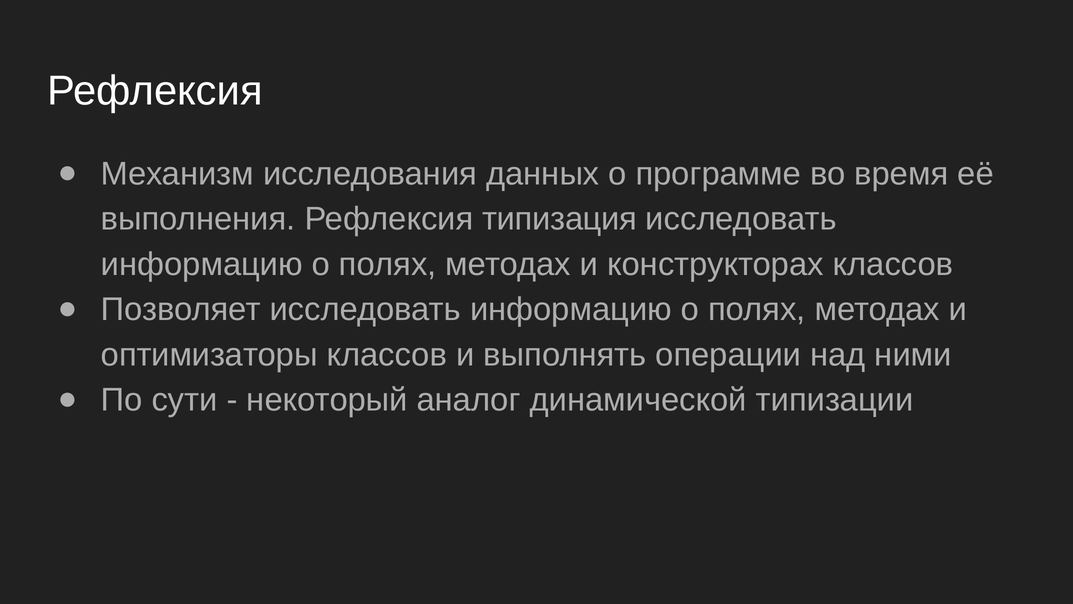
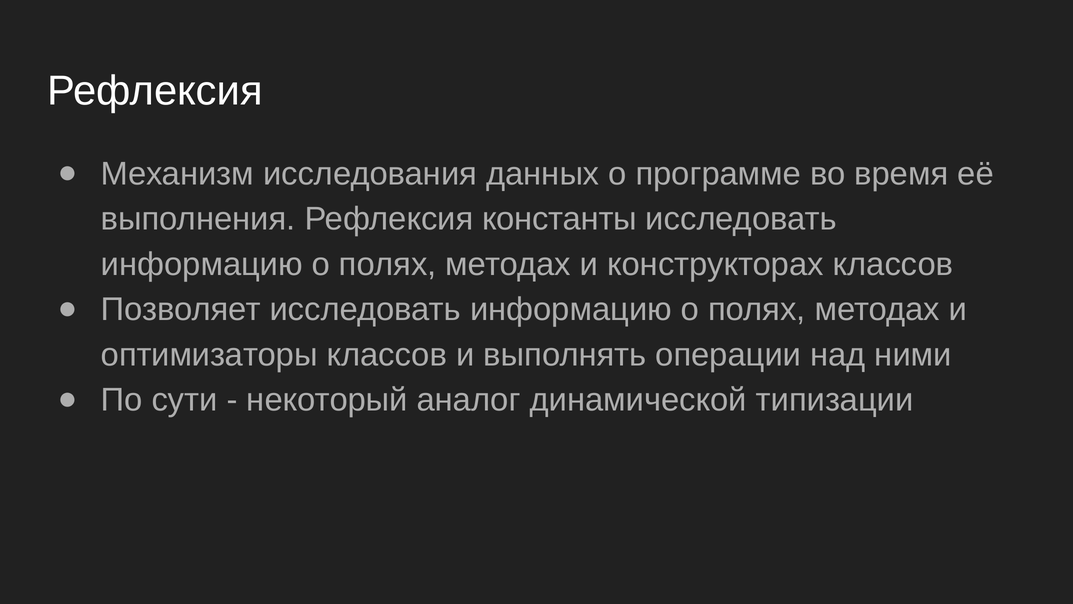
типизация: типизация -> константы
